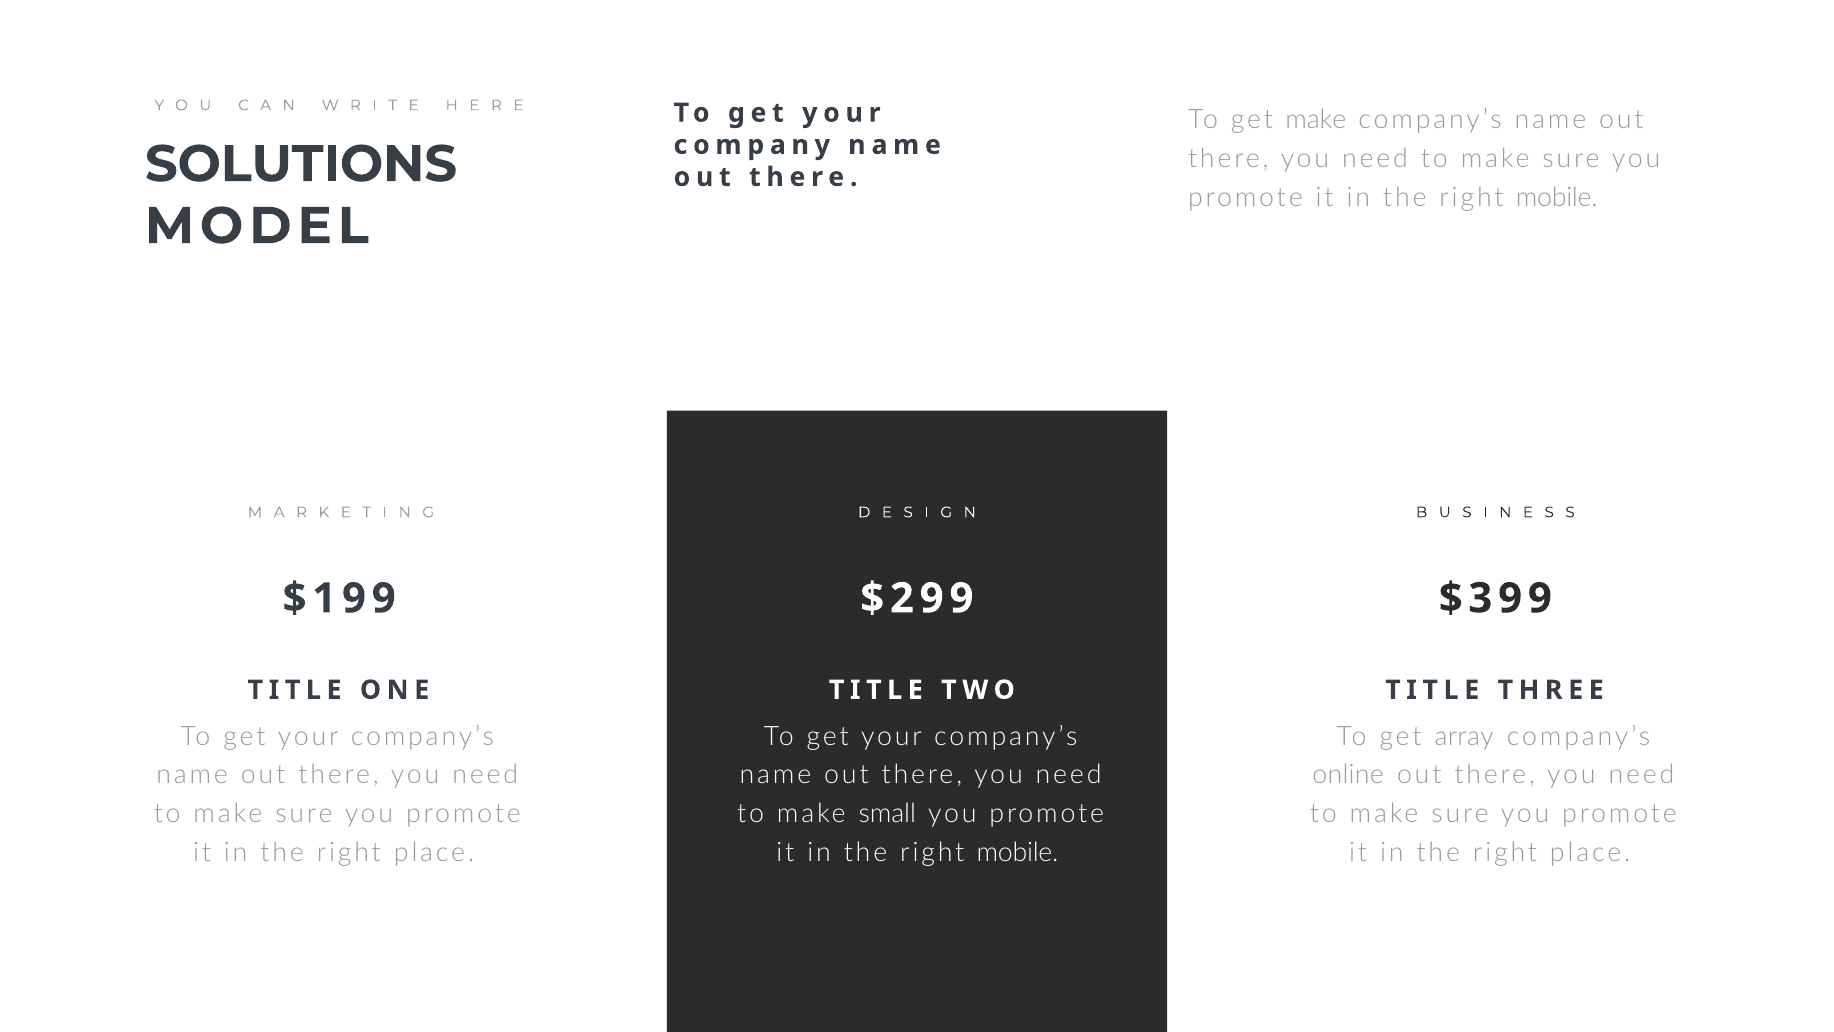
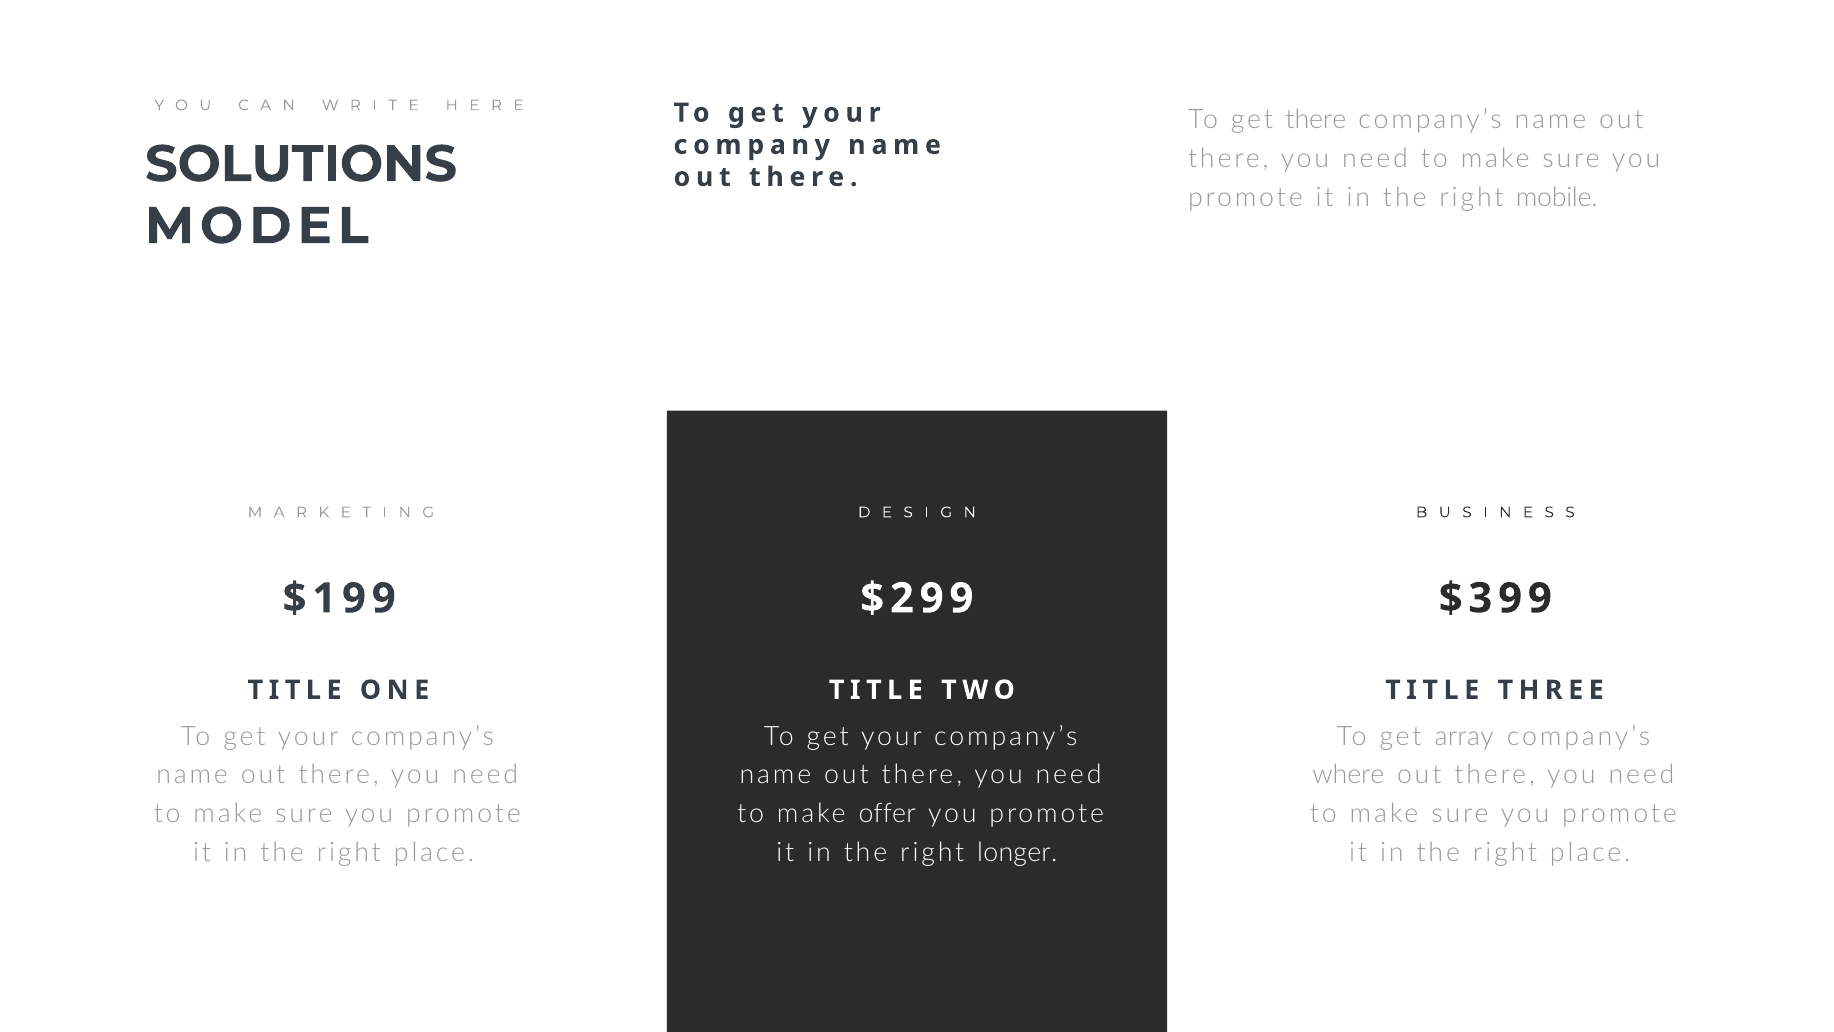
get make: make -> there
online: online -> where
small: small -> offer
mobile at (1018, 853): mobile -> longer
